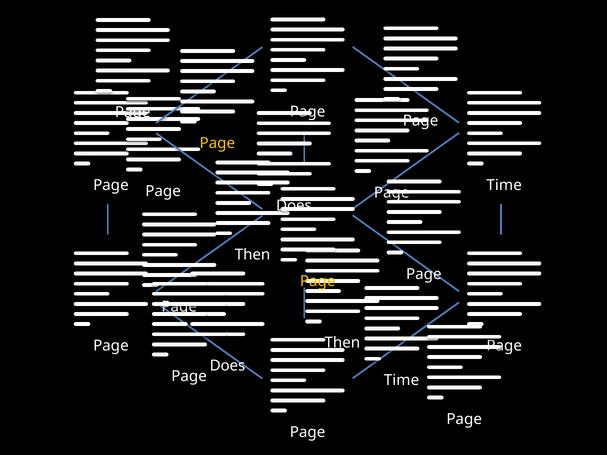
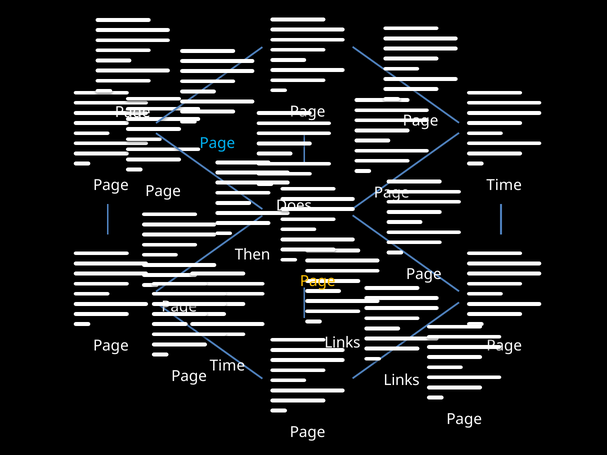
Page at (217, 143) colour: yellow -> light blue
Then at (342, 343): Then -> Links
Does at (227, 366): Does -> Time
Time at (401, 381): Time -> Links
